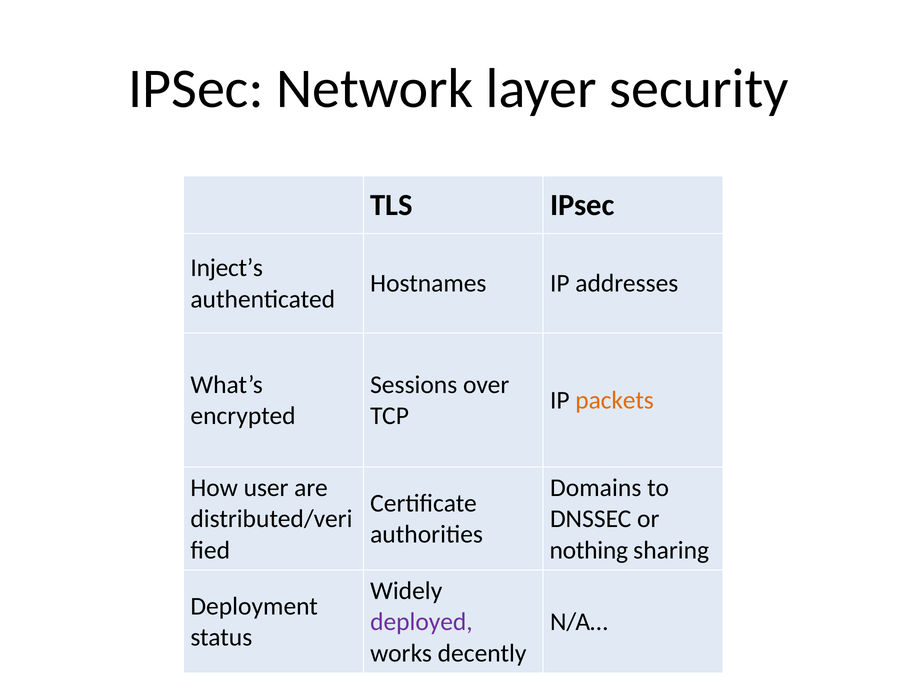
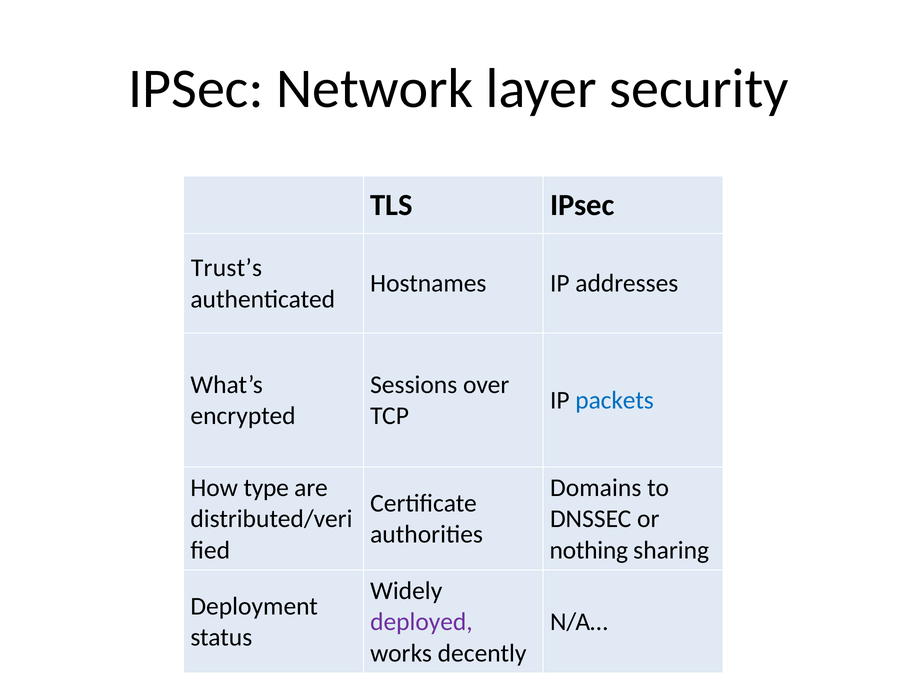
Inject’s: Inject’s -> Trust’s
packets colour: orange -> blue
user: user -> type
